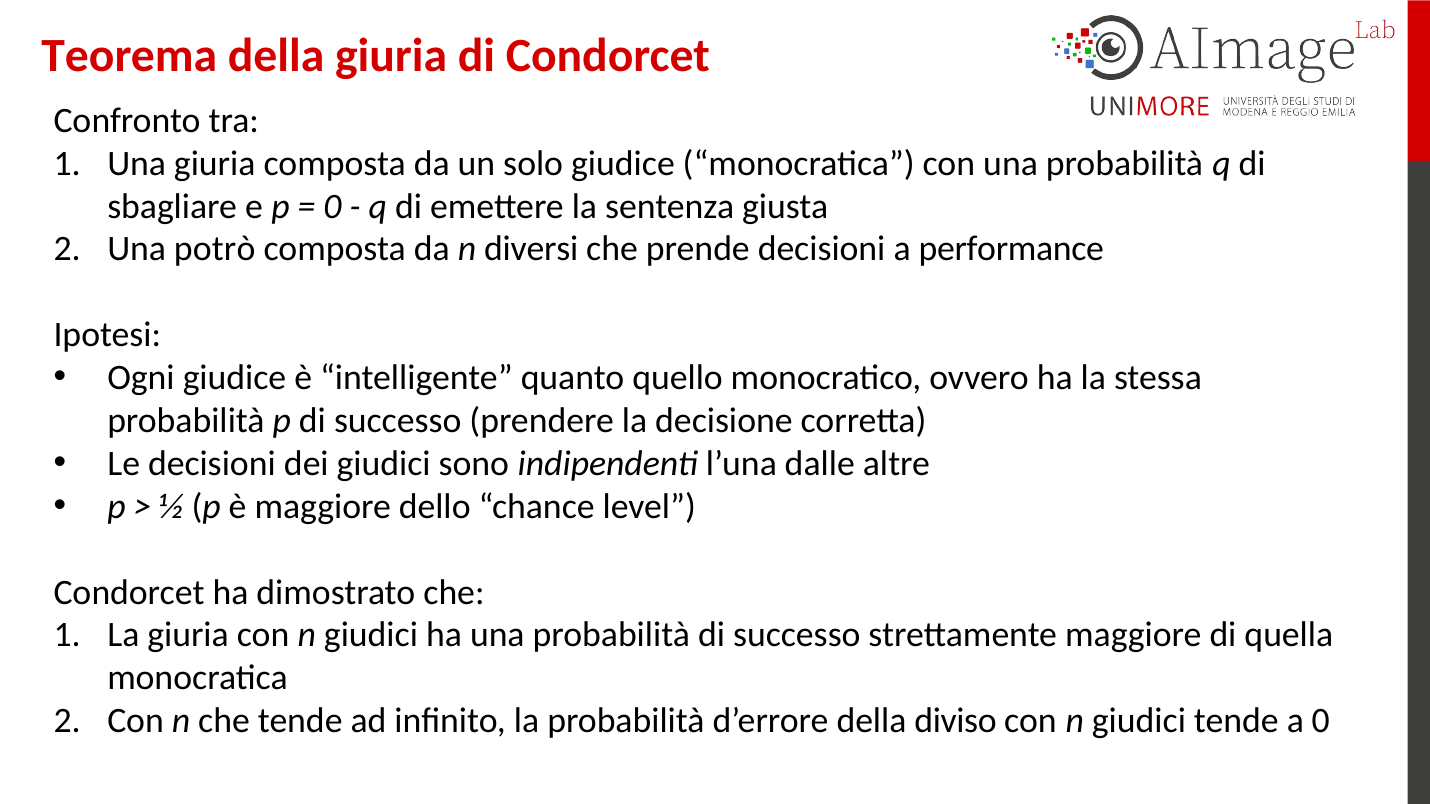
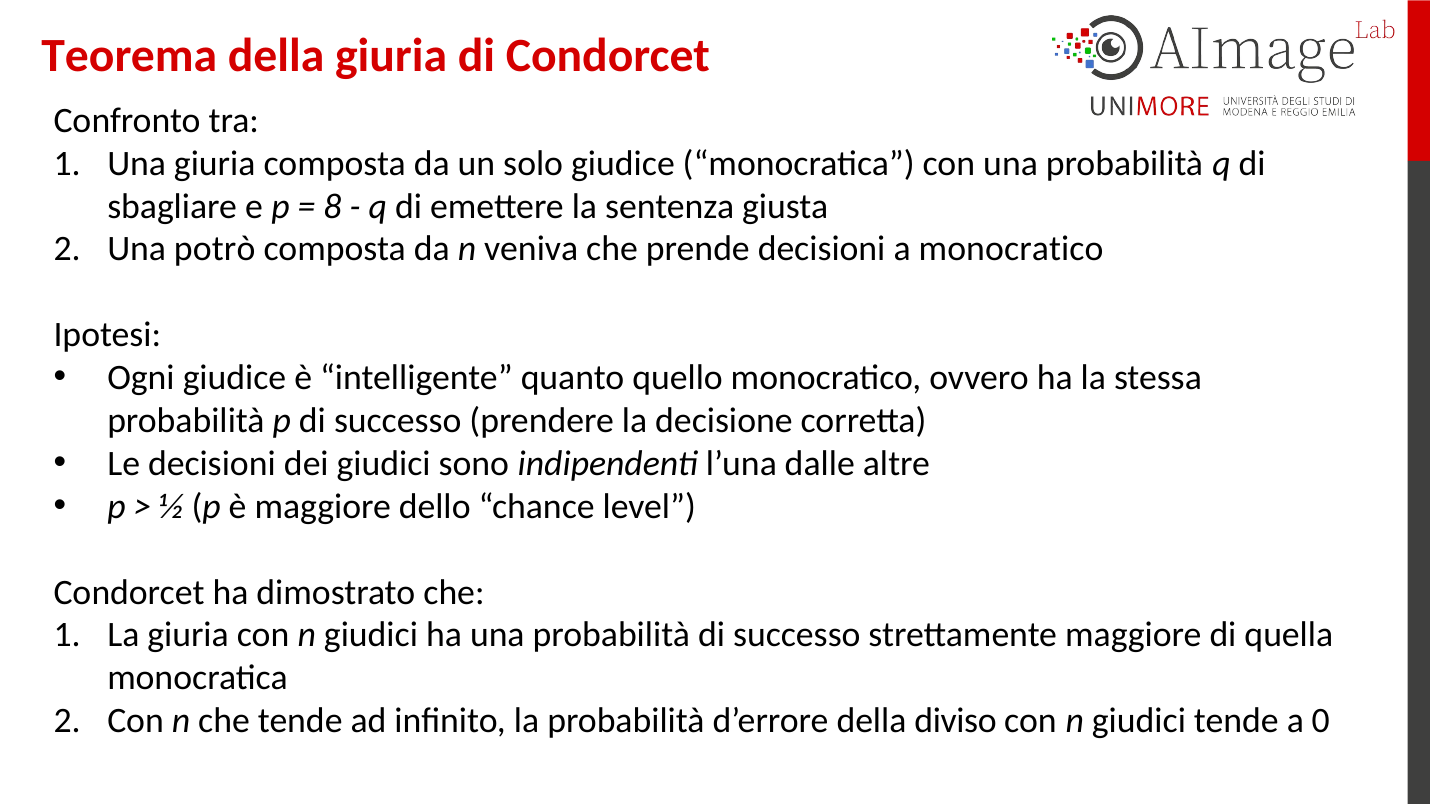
0 at (332, 206): 0 -> 8
diversi: diversi -> veniva
a performance: performance -> monocratico
